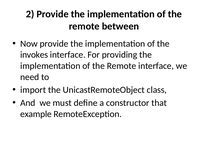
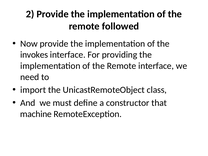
between: between -> followed
example: example -> machine
